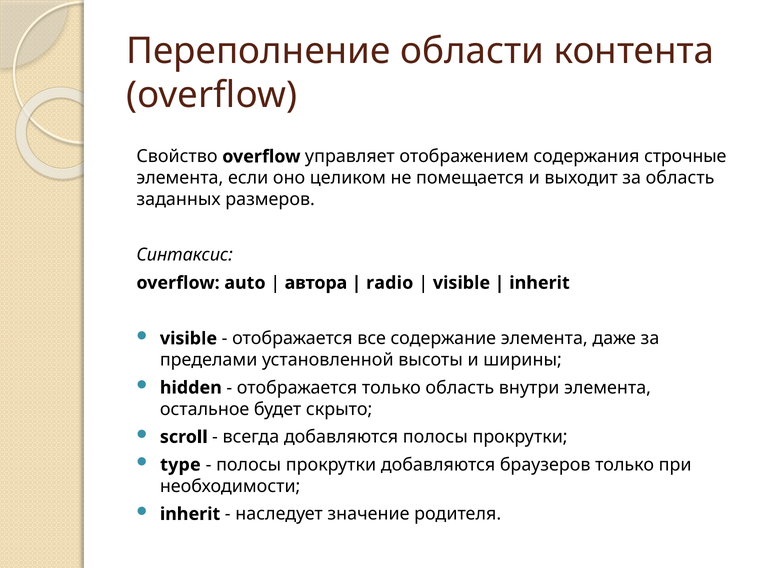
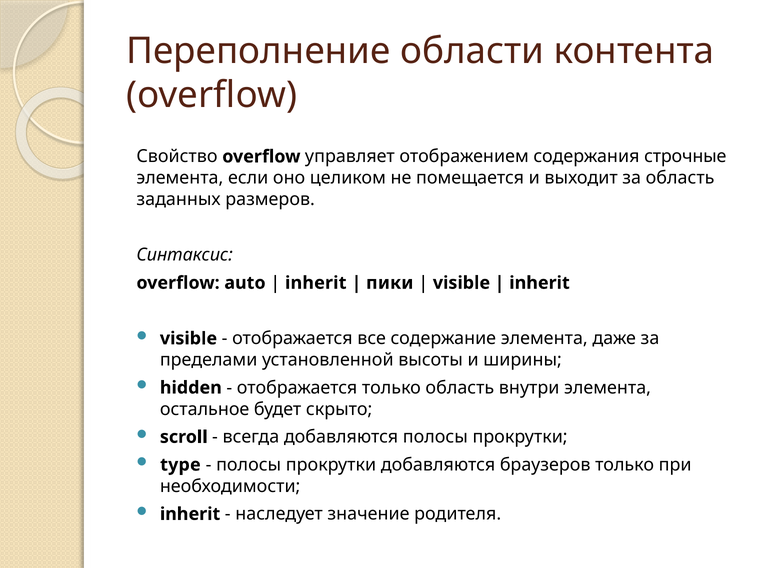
автора at (316, 283): автора -> inherit
radio: radio -> пики
